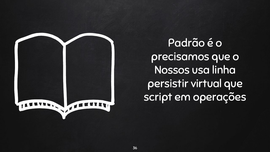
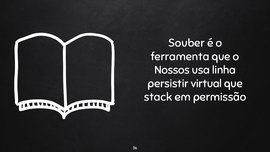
Padrão: Padrão -> Souber
precisamos: precisamos -> ferramenta
script: script -> stack
operações: operações -> permissão
